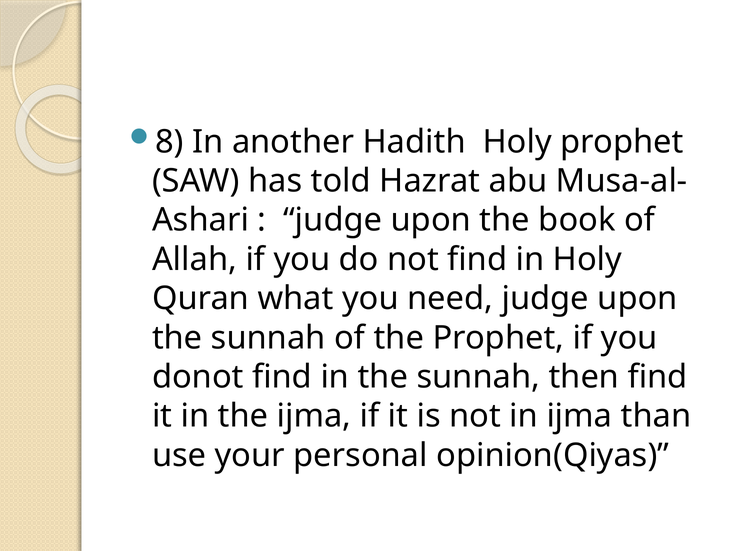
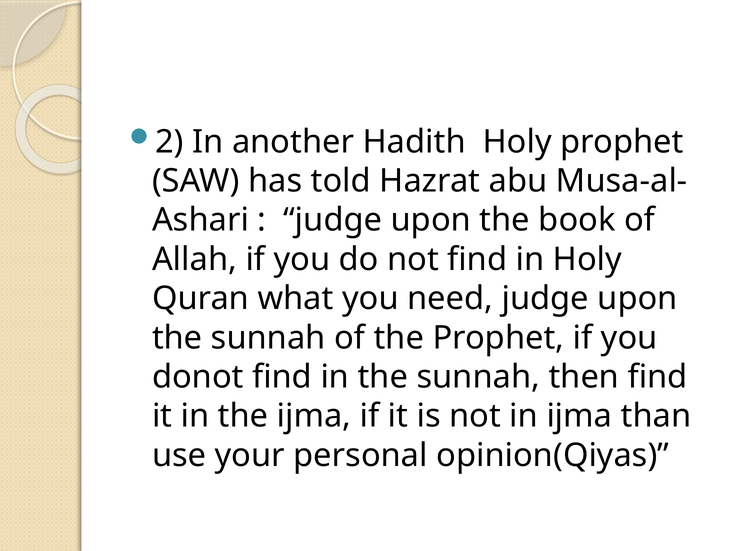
8: 8 -> 2
